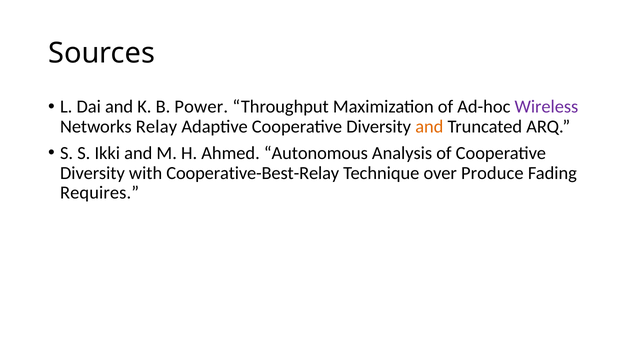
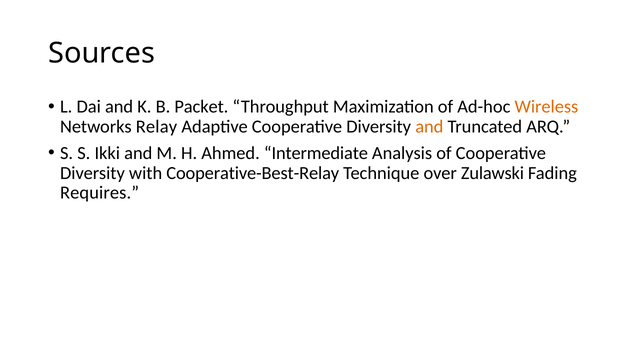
Power: Power -> Packet
Wireless colour: purple -> orange
Autonomous: Autonomous -> Intermediate
Produce: Produce -> Zulawski
